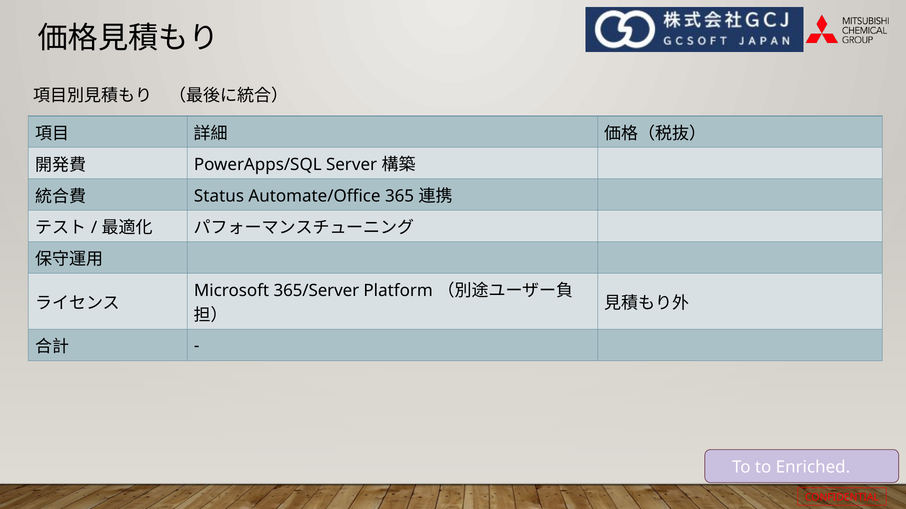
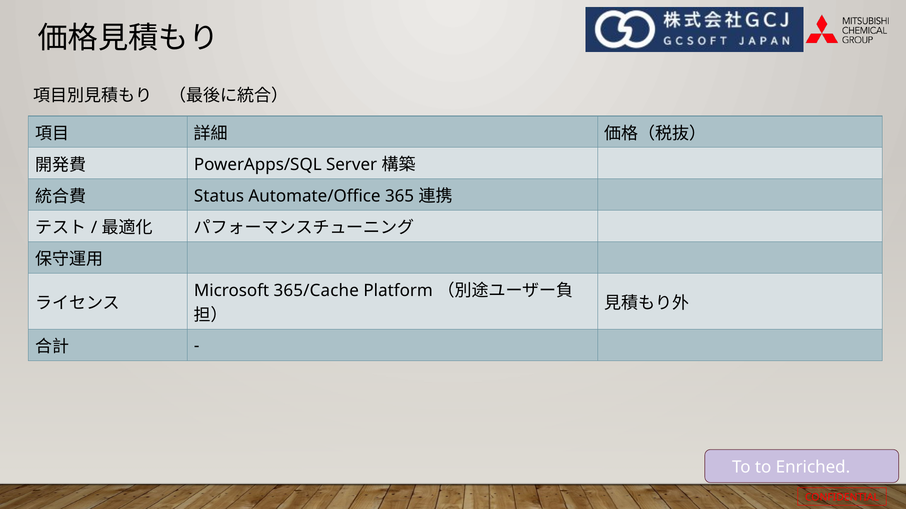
365/Server: 365/Server -> 365/Cache
